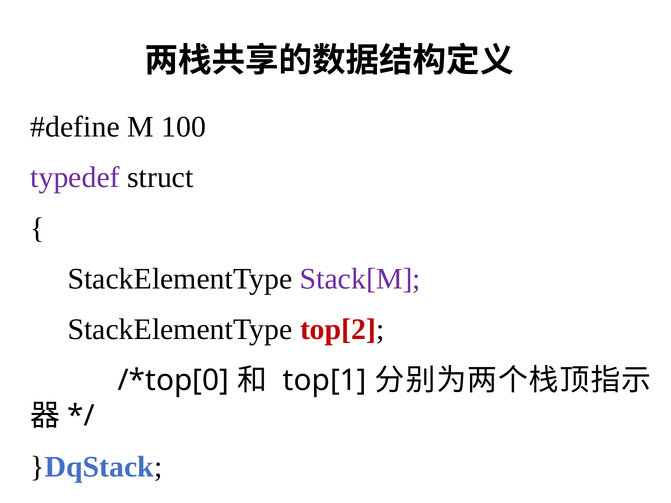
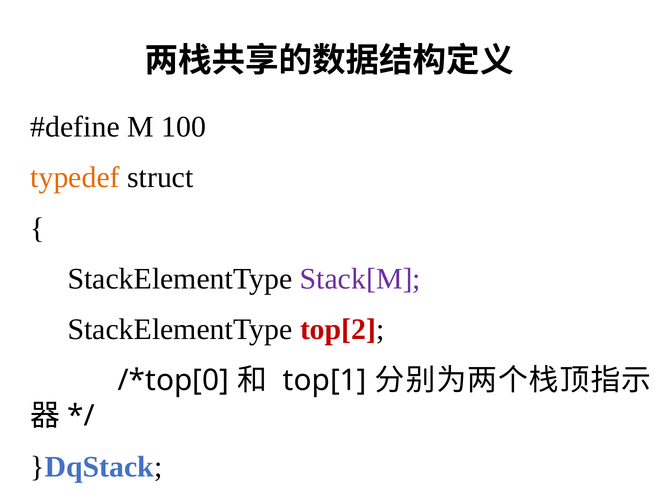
typedef colour: purple -> orange
